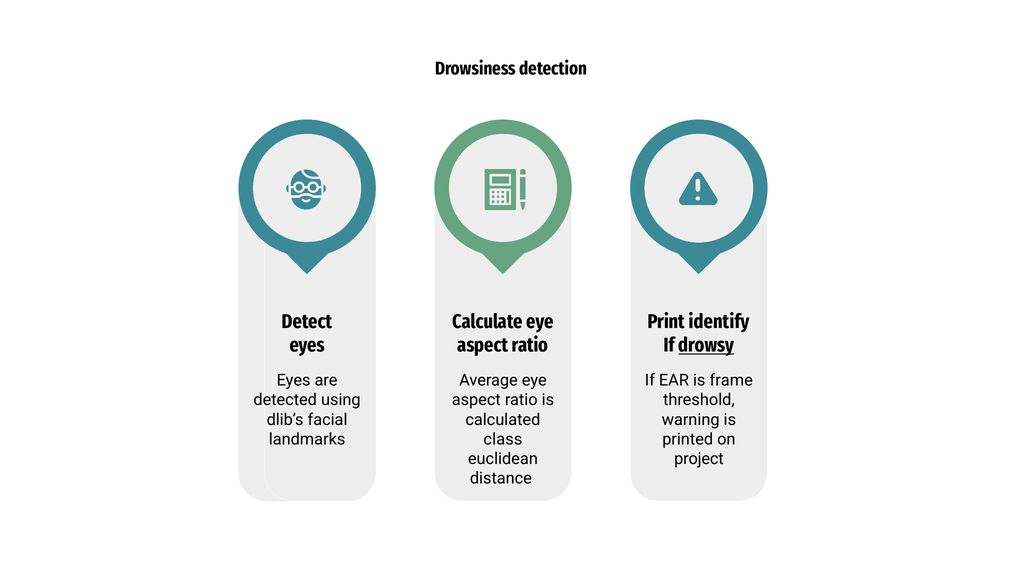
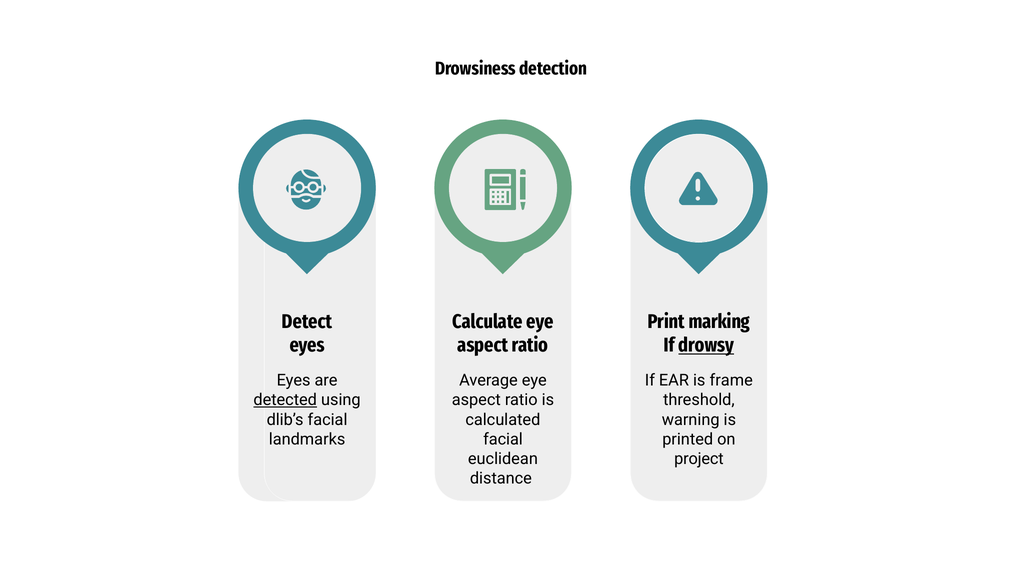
identify: identify -> marking
detected underline: none -> present
class at (503, 439): class -> facial
